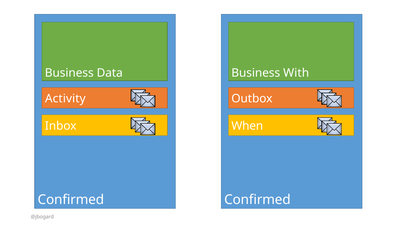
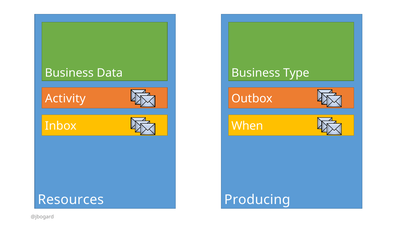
With: With -> Type
Confirmed at (71, 200): Confirmed -> Resources
Confirmed at (257, 200): Confirmed -> Producing
